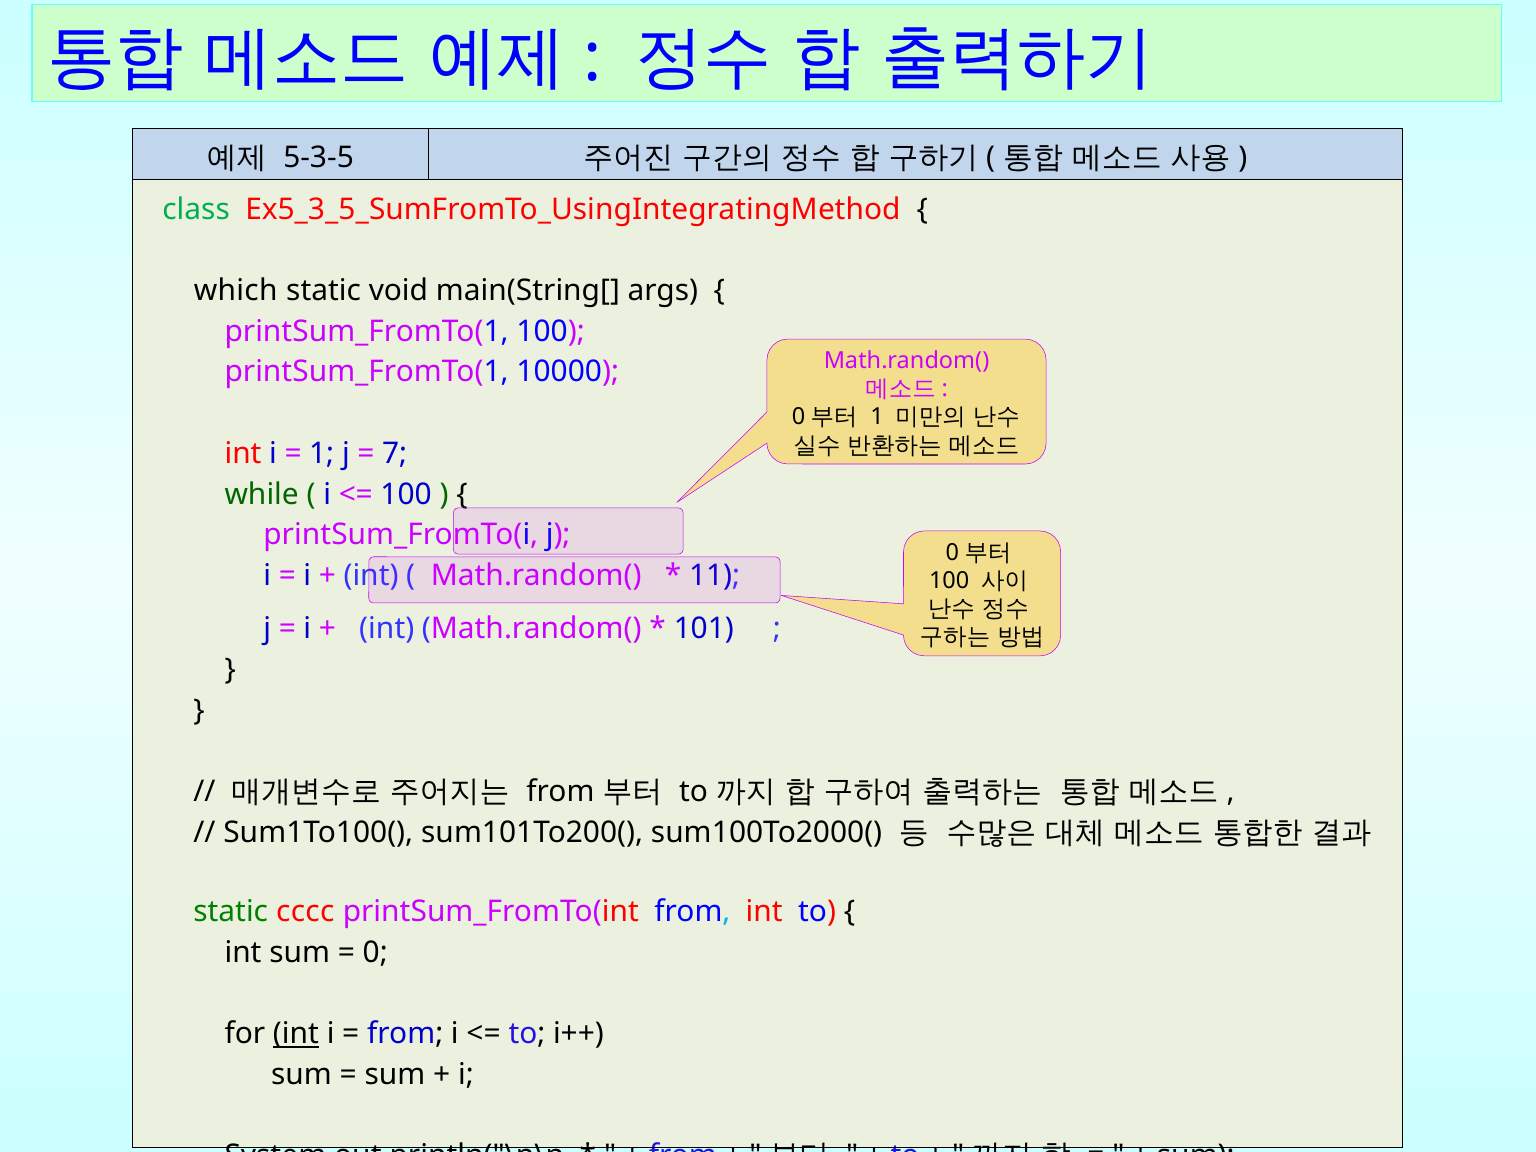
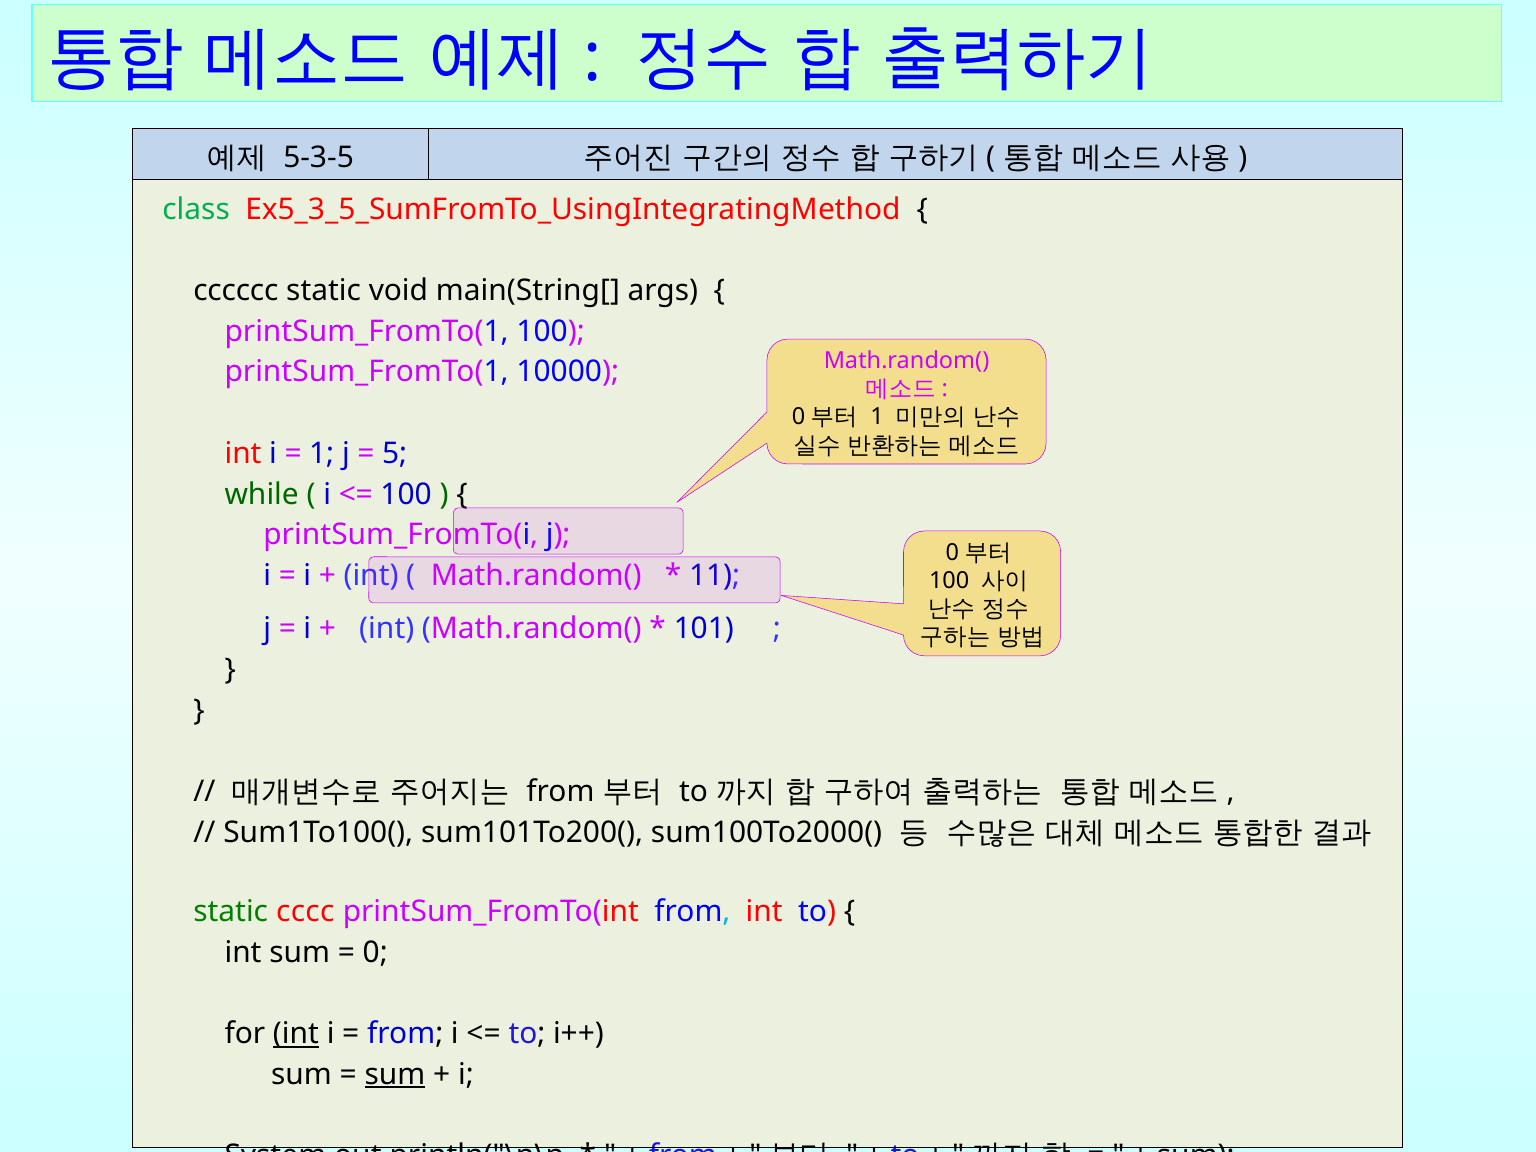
which: which -> cccccc
7: 7 -> 5
sum at (395, 1074) underline: none -> present
